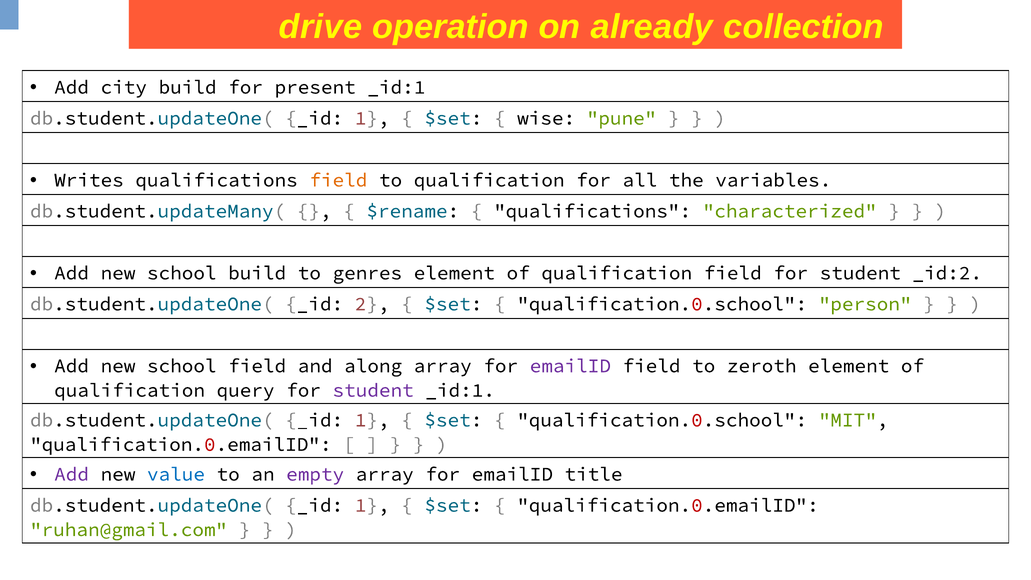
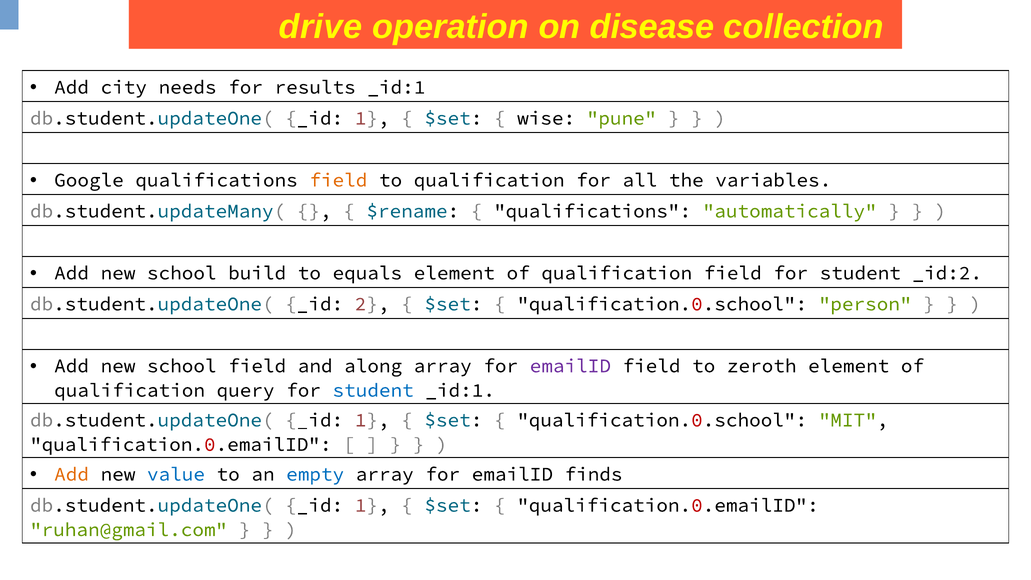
already: already -> disease
city build: build -> needs
present: present -> results
Writes: Writes -> Google
characterized: characterized -> automatically
genres: genres -> equals
student at (373, 390) colour: purple -> blue
Add at (72, 474) colour: purple -> orange
empty colour: purple -> blue
title: title -> finds
